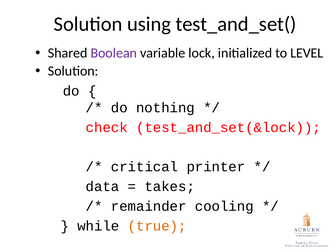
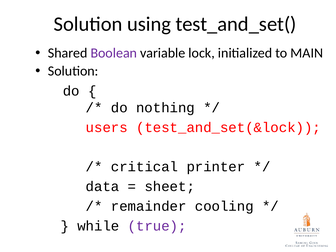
LEVEL: LEVEL -> MAIN
check: check -> users
takes: takes -> sheet
true colour: orange -> purple
